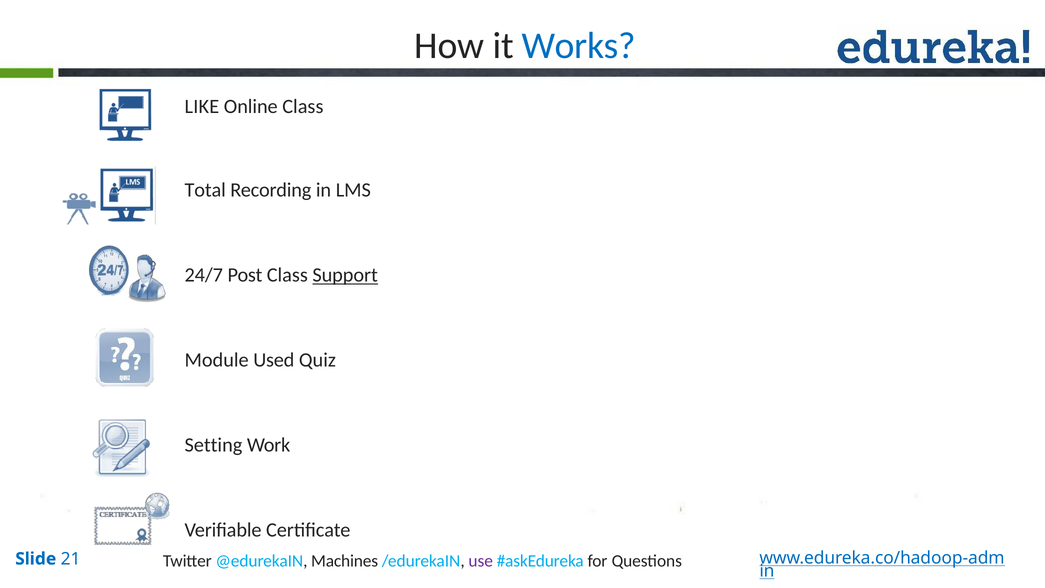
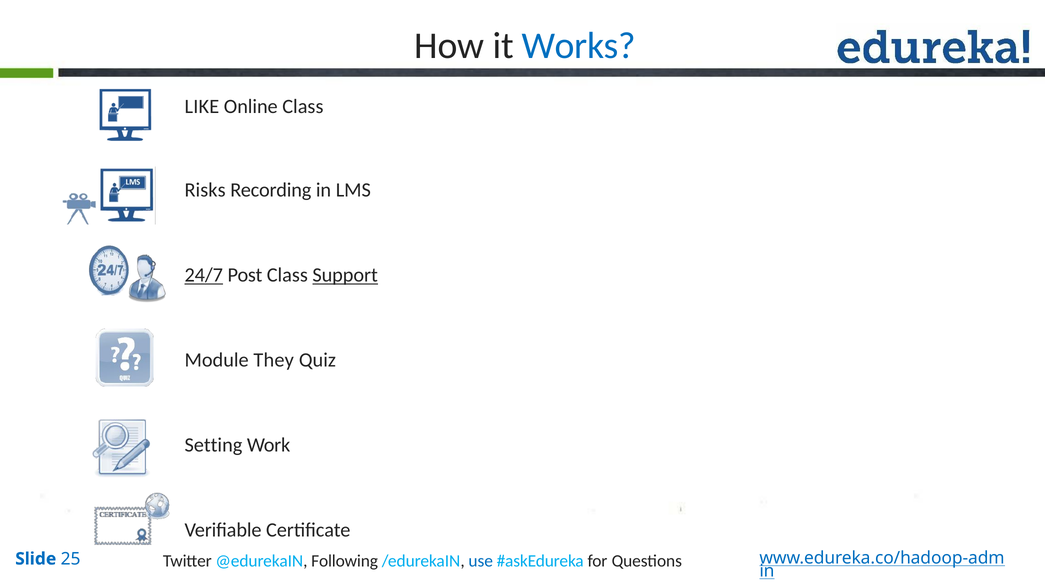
Total: Total -> Risks
24/7 underline: none -> present
Used: Used -> They
21: 21 -> 25
Machines: Machines -> Following
use colour: purple -> blue
